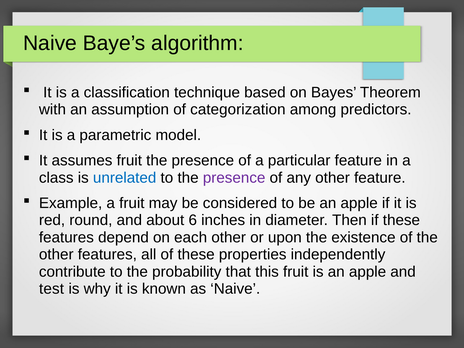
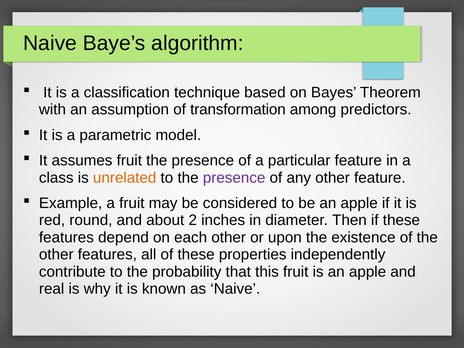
categorization: categorization -> transformation
unrelated colour: blue -> orange
6: 6 -> 2
test: test -> real
